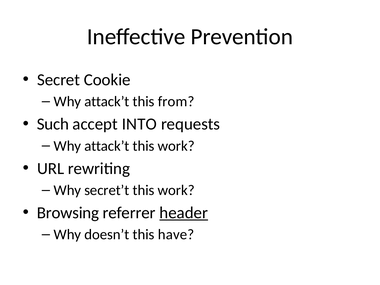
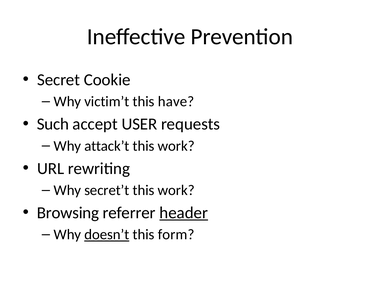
attack’t at (107, 102): attack’t -> victim’t
from: from -> have
INTO: INTO -> USER
doesn’t underline: none -> present
have: have -> form
